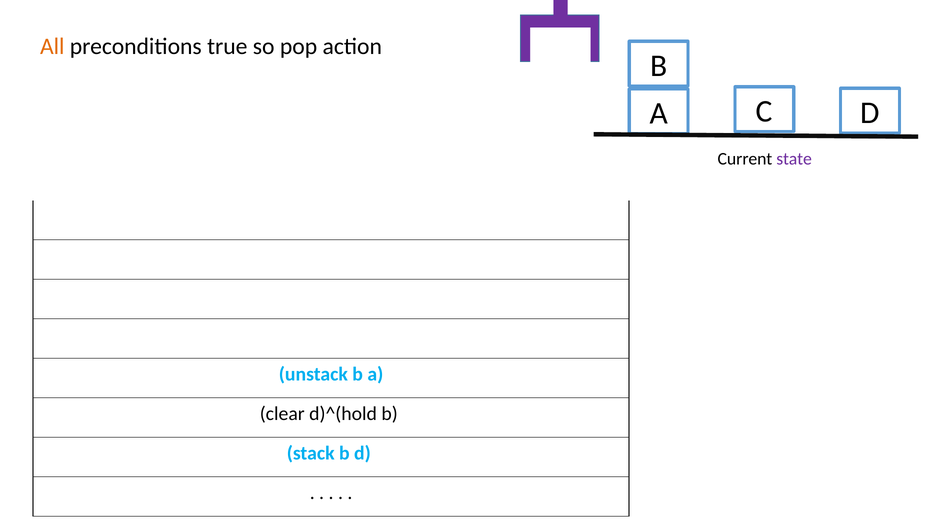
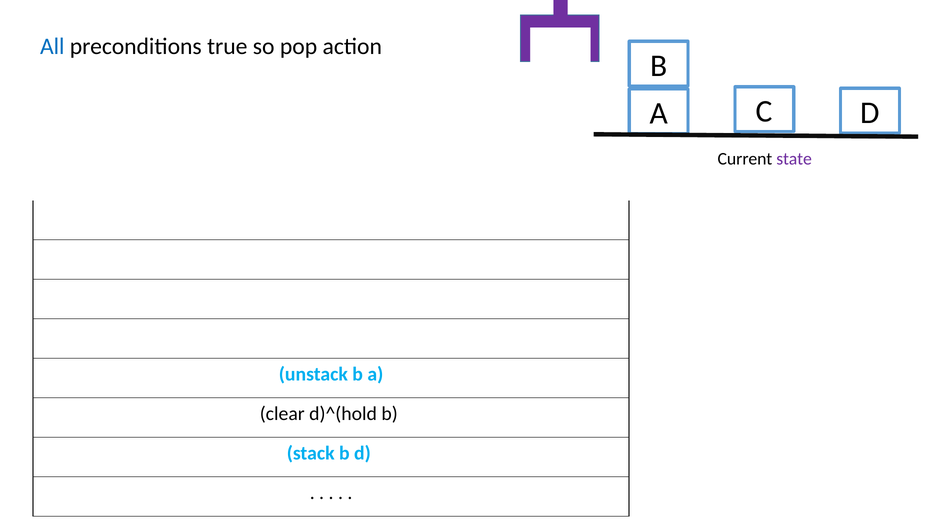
All colour: orange -> blue
